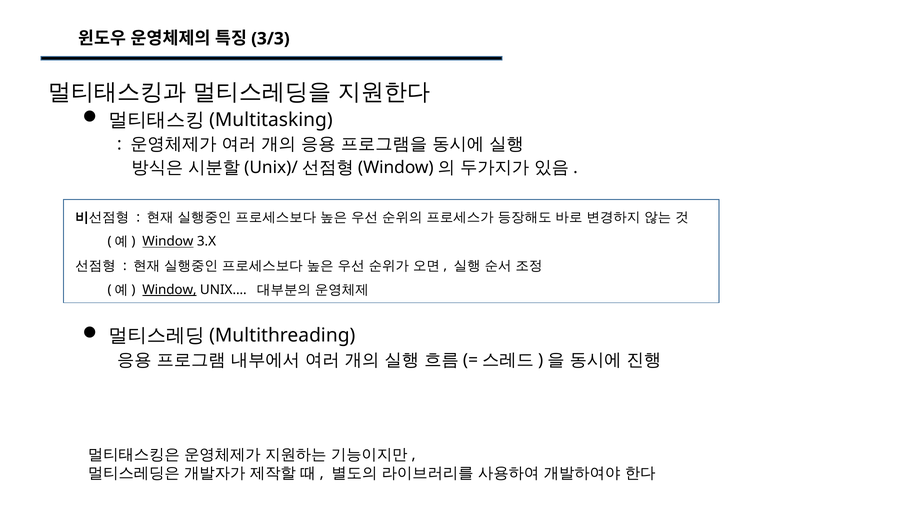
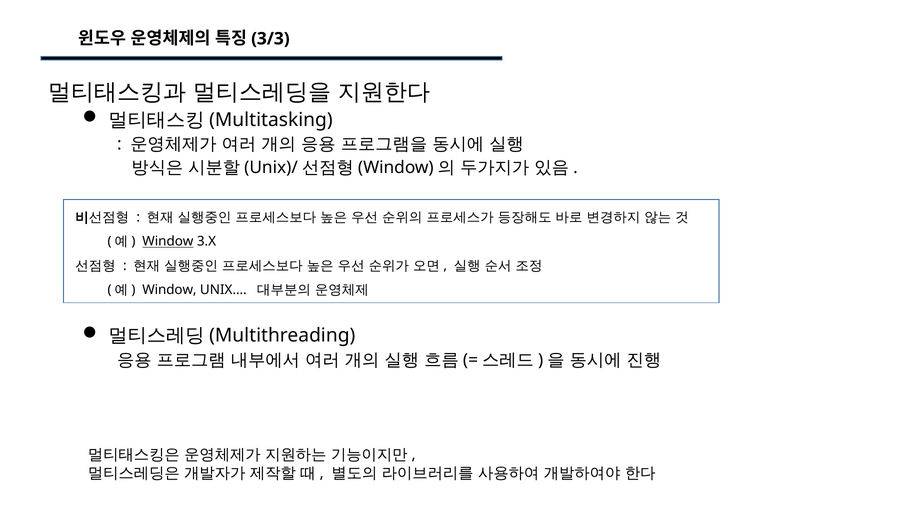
Window at (169, 290) underline: present -> none
